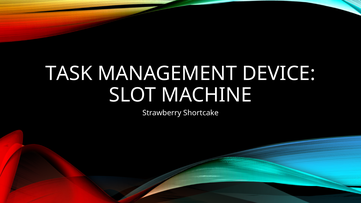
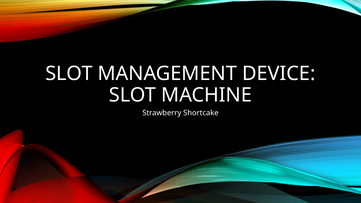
TASK at (69, 74): TASK -> SLOT
